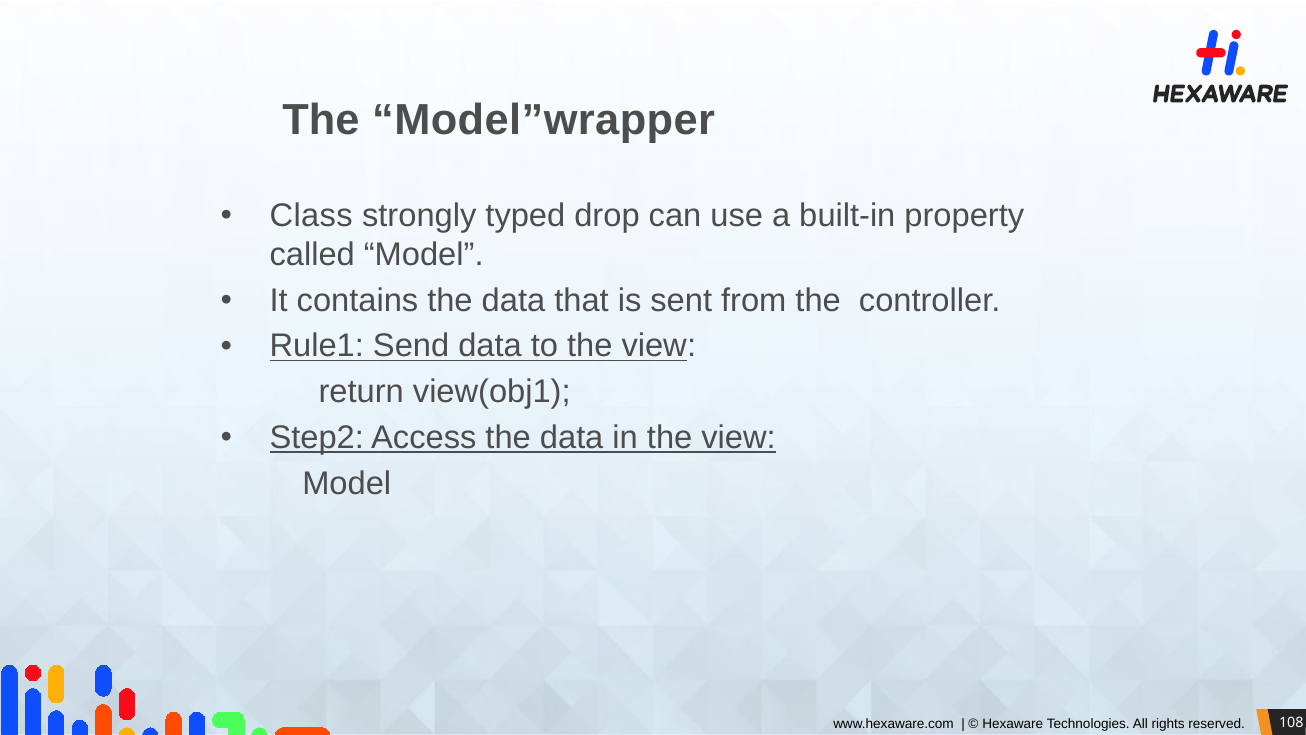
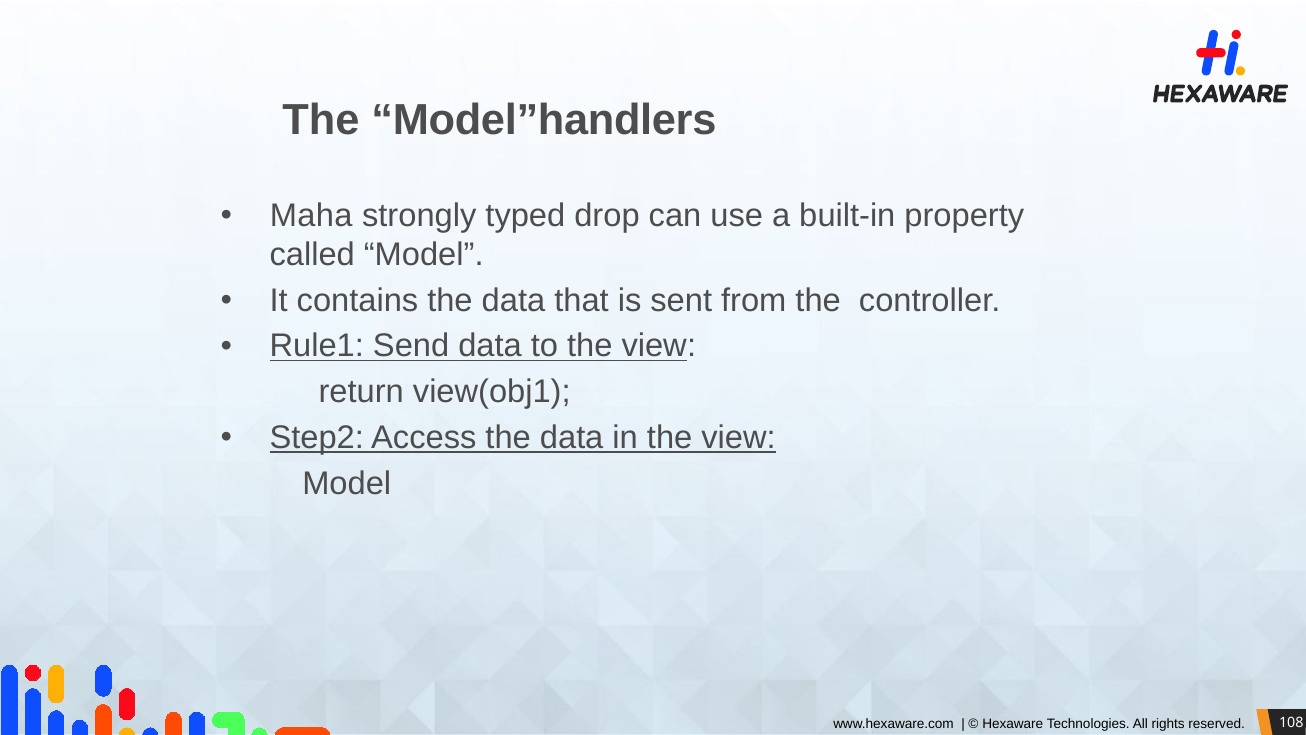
Model”wrapper: Model”wrapper -> Model”handlers
Class: Class -> Maha
